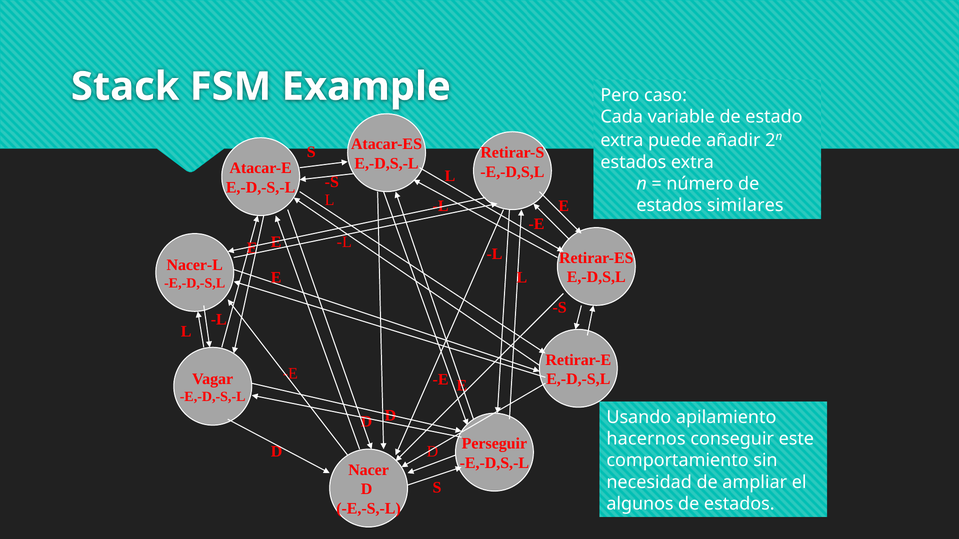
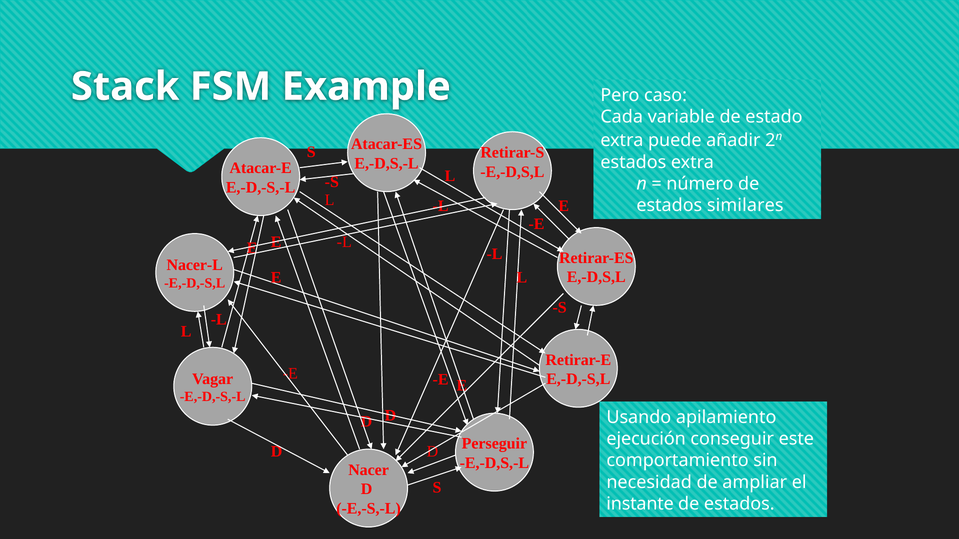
hacernos: hacernos -> ejecución
algunos: algunos -> instante
